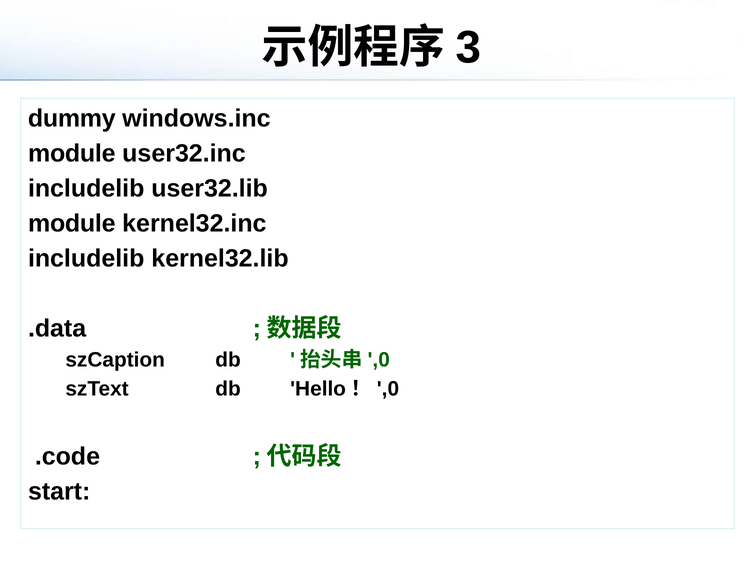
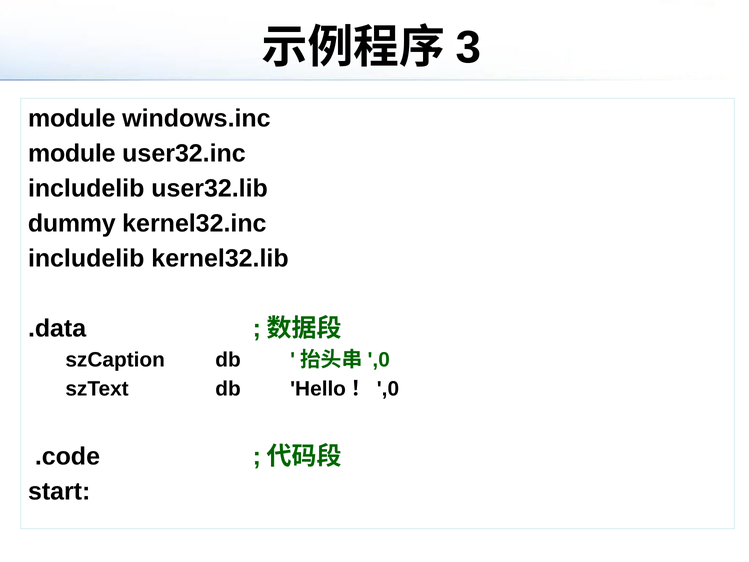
dummy at (72, 119): dummy -> module
module at (72, 223): module -> dummy
